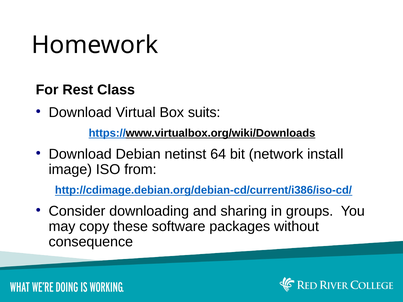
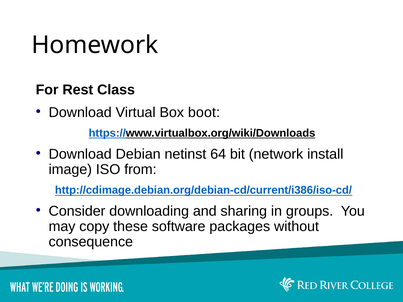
suits: suits -> boot
